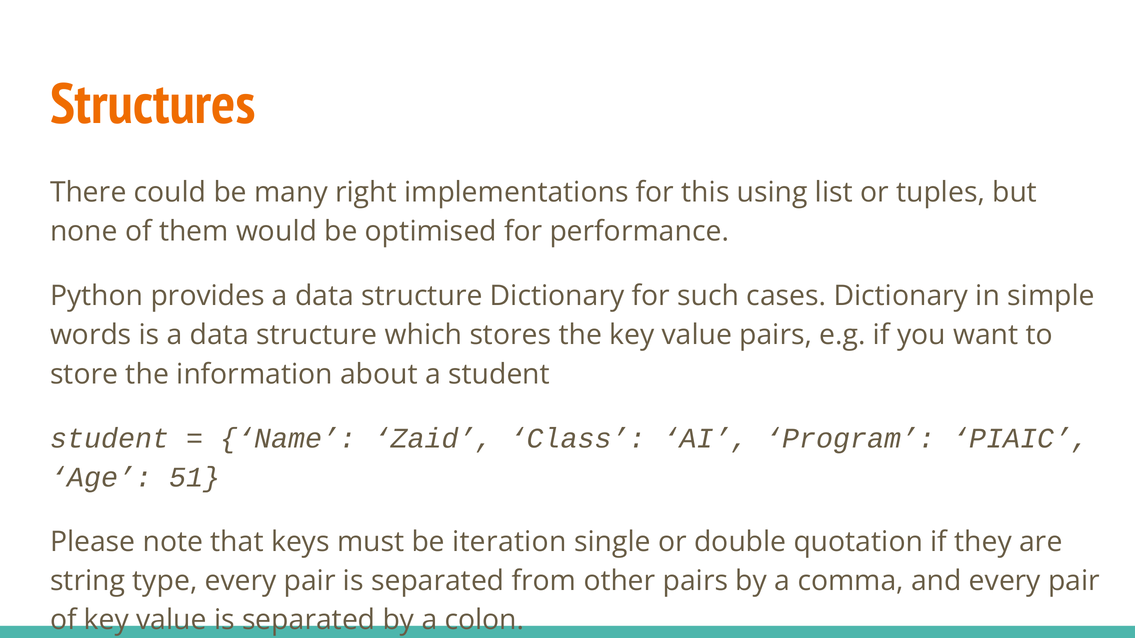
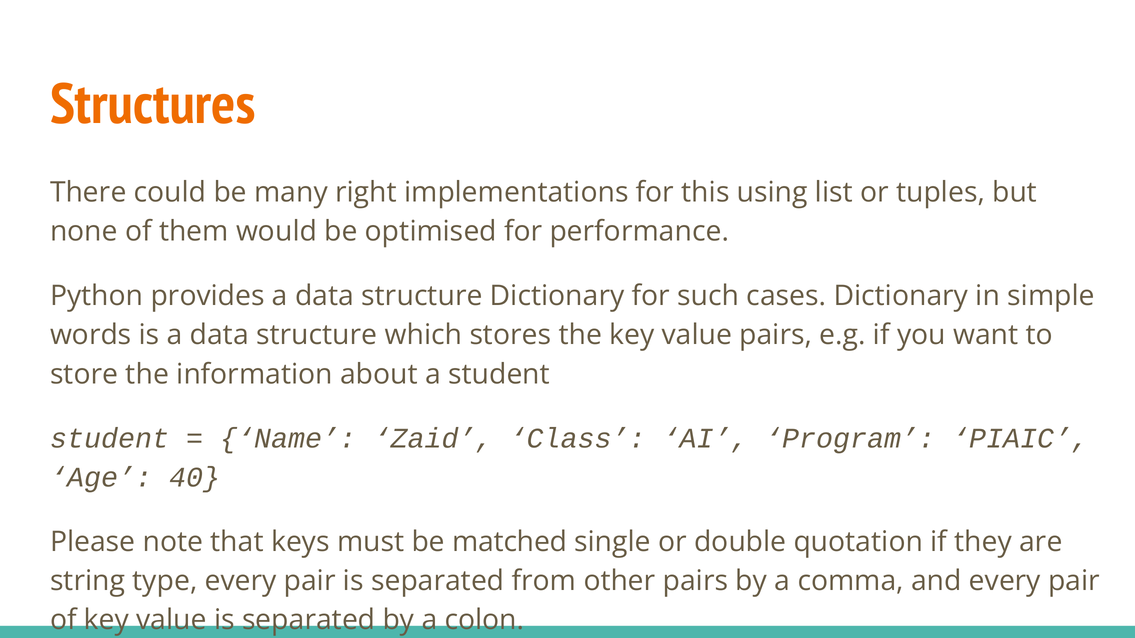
51: 51 -> 40
iteration: iteration -> matched
